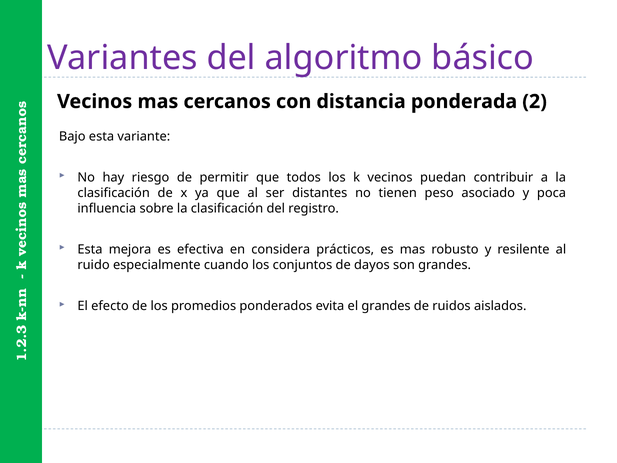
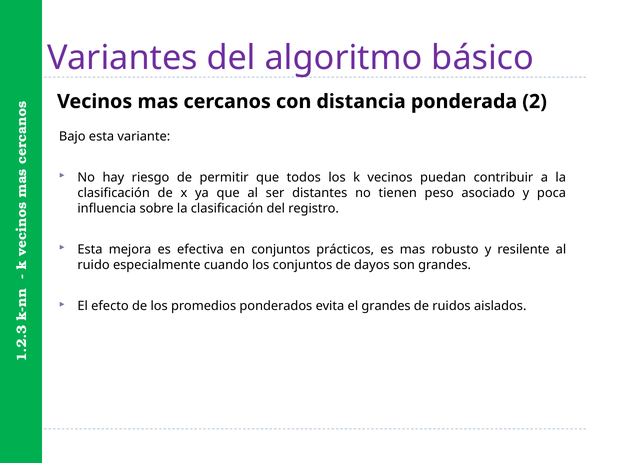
en considera: considera -> conjuntos
